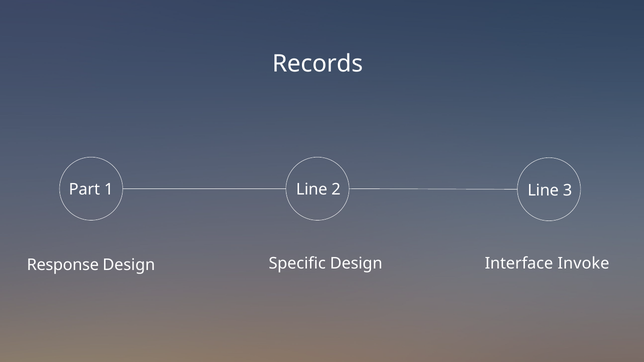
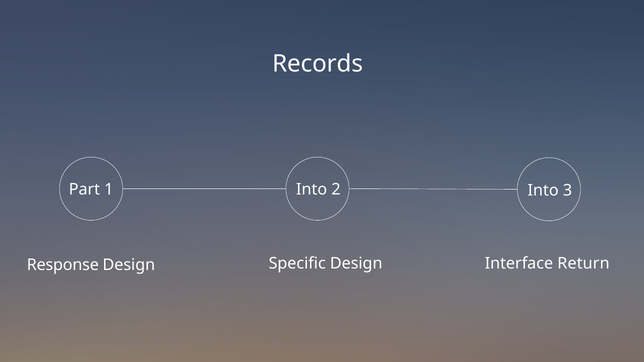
1 Line: Line -> Into
2 Line: Line -> Into
Invoke: Invoke -> Return
